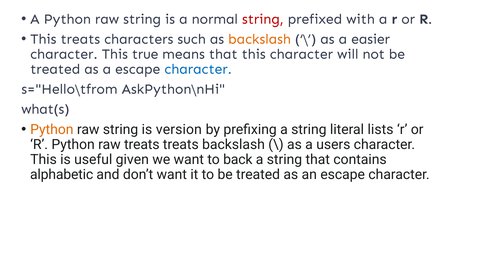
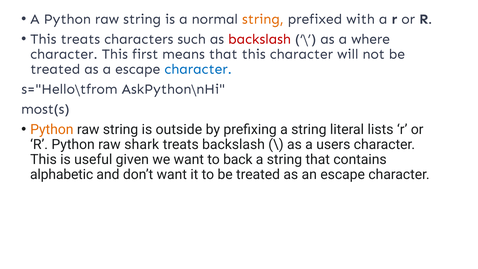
string at (263, 19) colour: red -> orange
backslash at (260, 39) colour: orange -> red
easier: easier -> where
true: true -> first
what(s: what(s -> most(s
version: version -> outside
raw treats: treats -> shark
